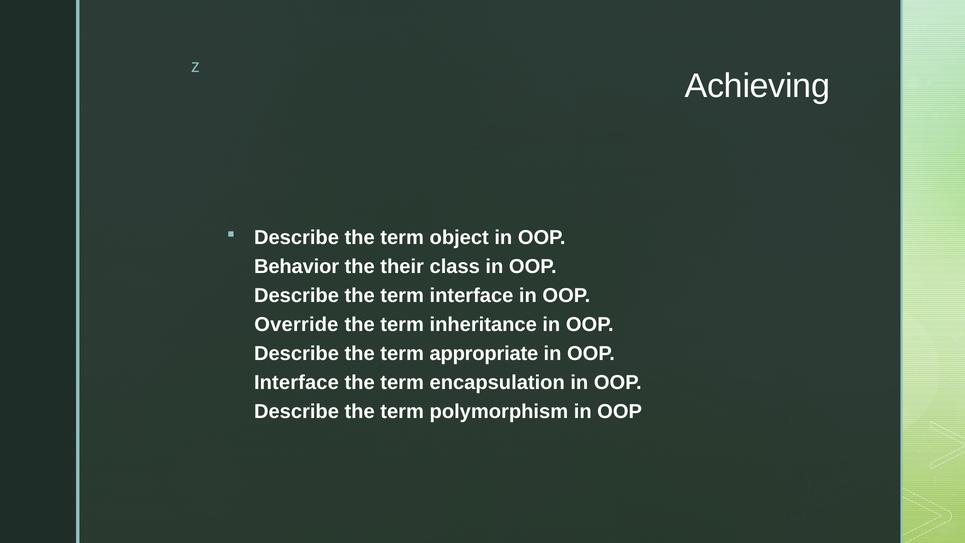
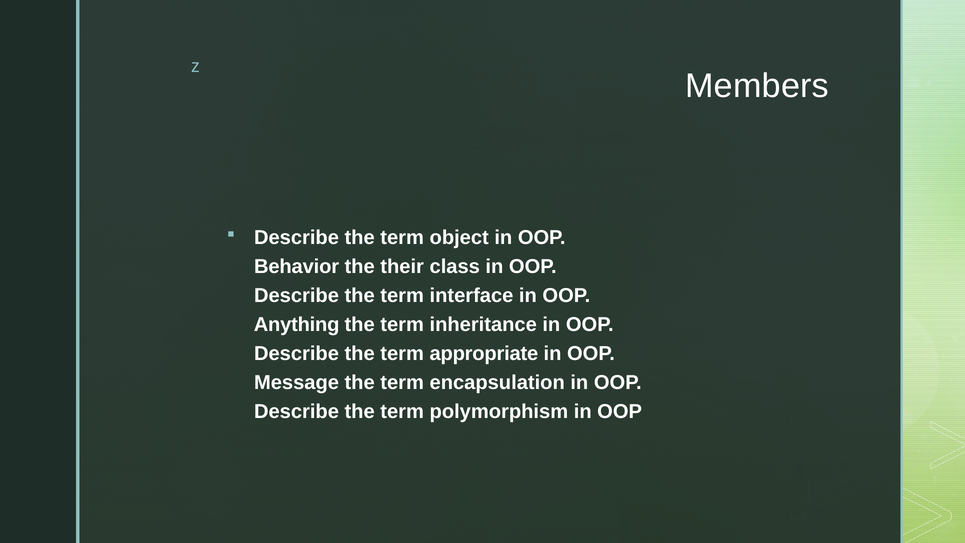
Achieving: Achieving -> Members
Override: Override -> Anything
Interface at (296, 382): Interface -> Message
